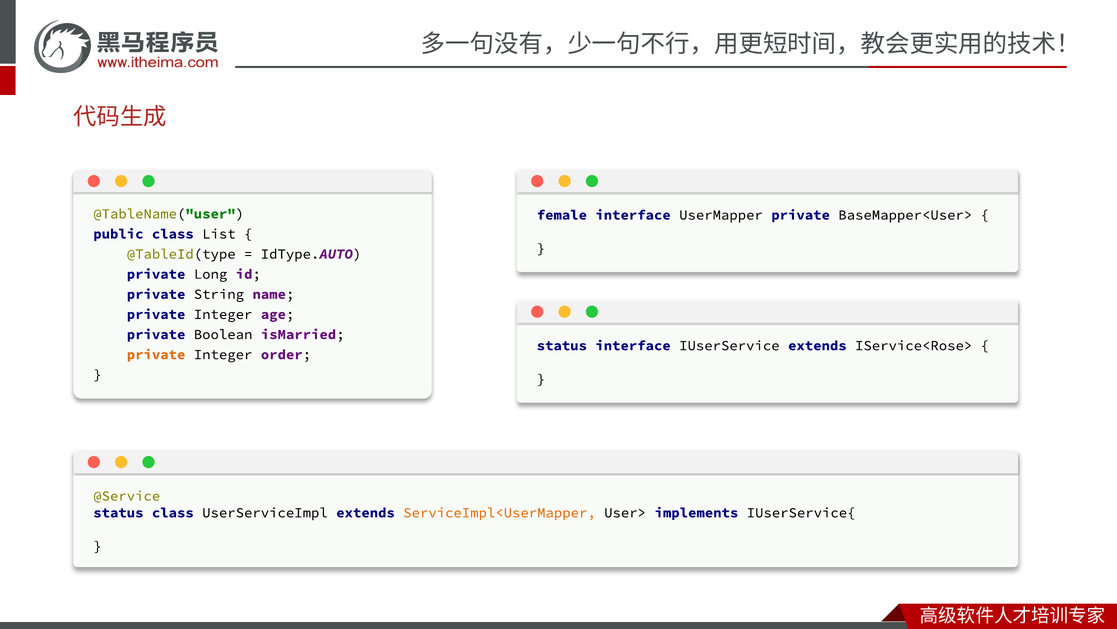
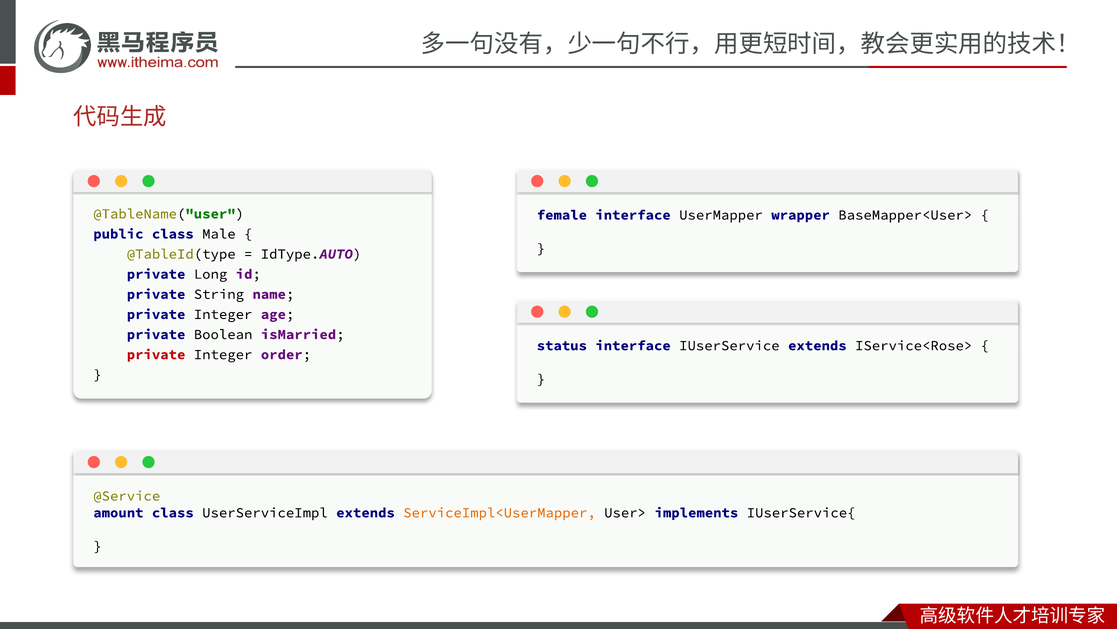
UserMapper private: private -> wrapper
List: List -> Male
private at (156, 354) colour: orange -> red
status at (118, 512): status -> amount
